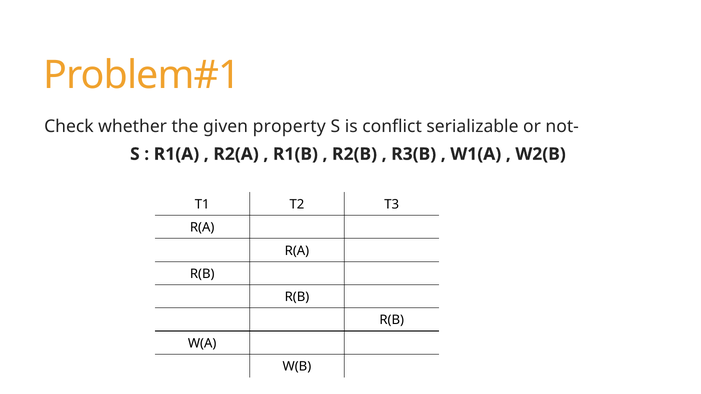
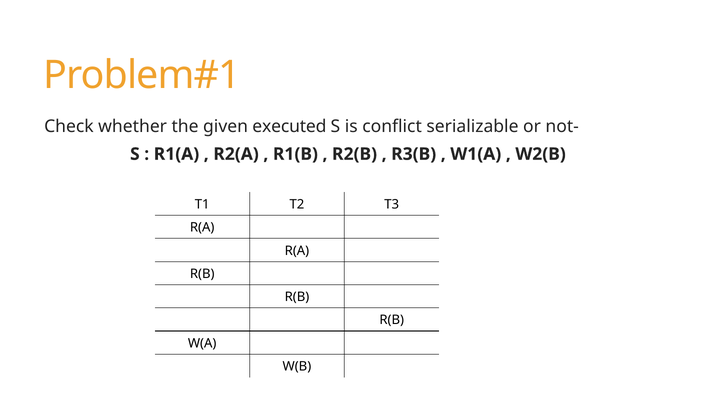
property: property -> executed
